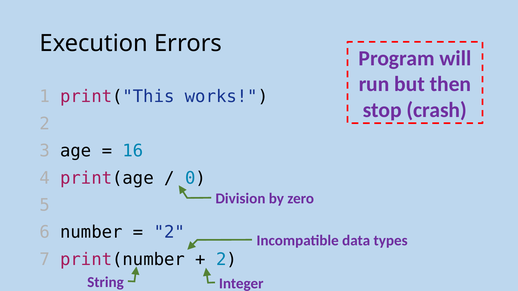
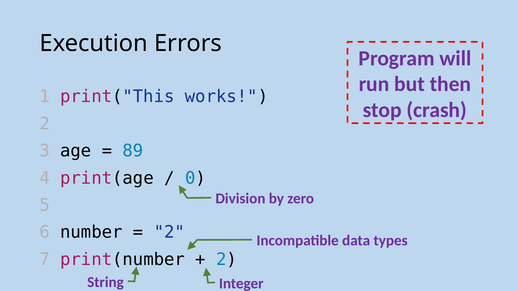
16: 16 -> 89
